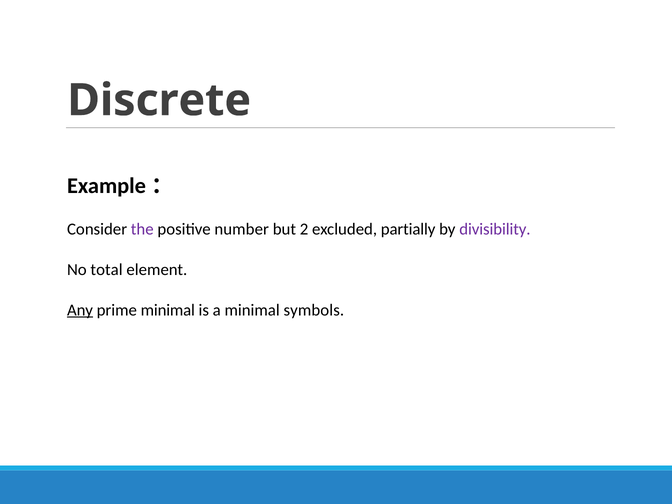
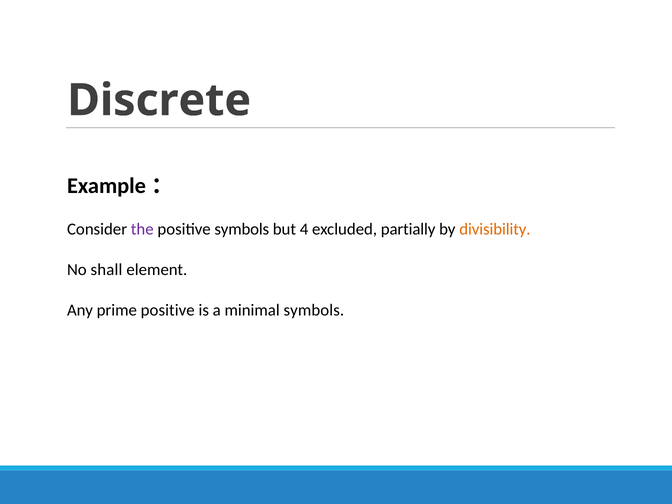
positive number: number -> symbols
2: 2 -> 4
divisibility colour: purple -> orange
total: total -> shall
Any underline: present -> none
prime minimal: minimal -> positive
